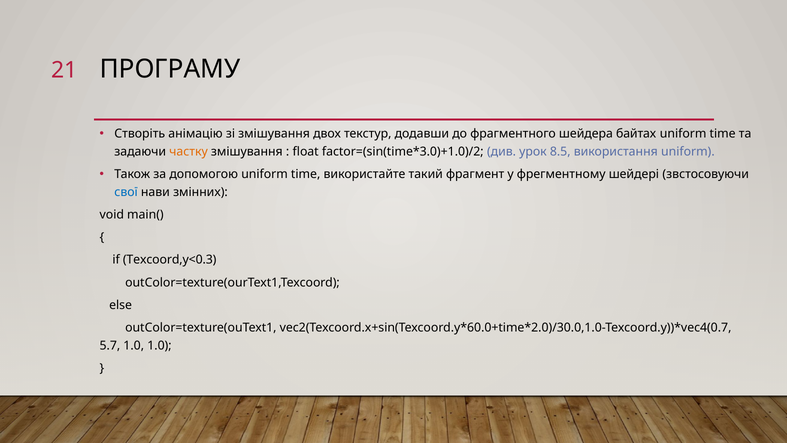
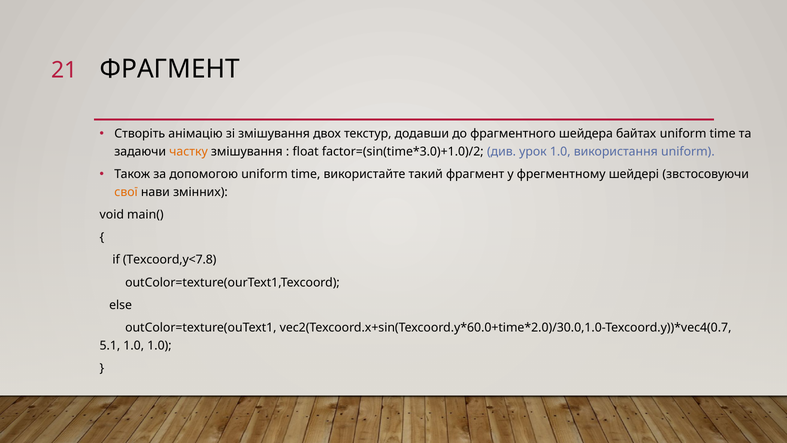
21 ПРОГРАМУ: ПРОГРАМУ -> ФРАГМЕНТ
урок 8.5: 8.5 -> 1.0
свої colour: blue -> orange
Texcoord,y<0.3: Texcoord,y<0.3 -> Texcoord,y<7.8
5.7: 5.7 -> 5.1
